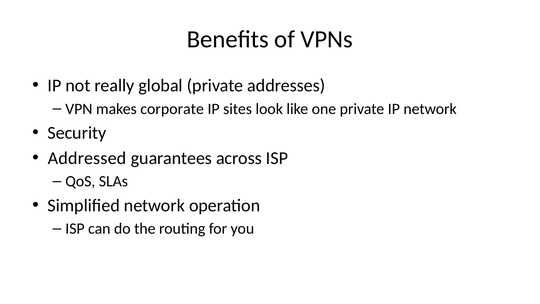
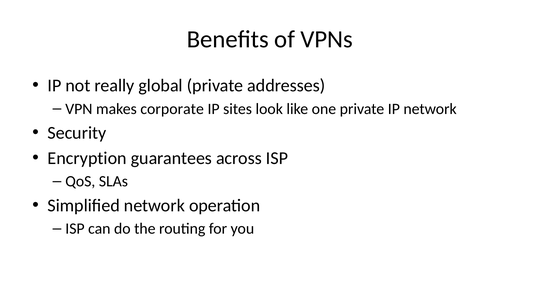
Addressed: Addressed -> Encryption
